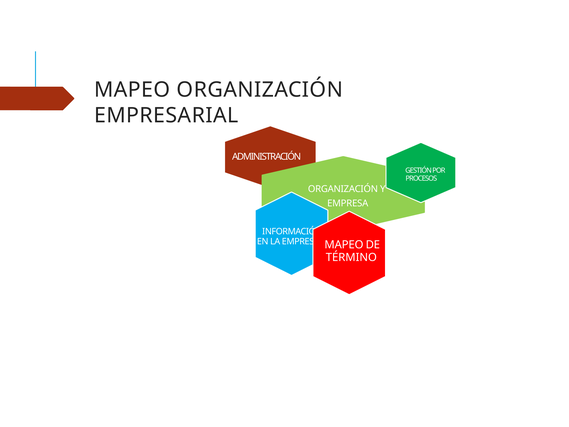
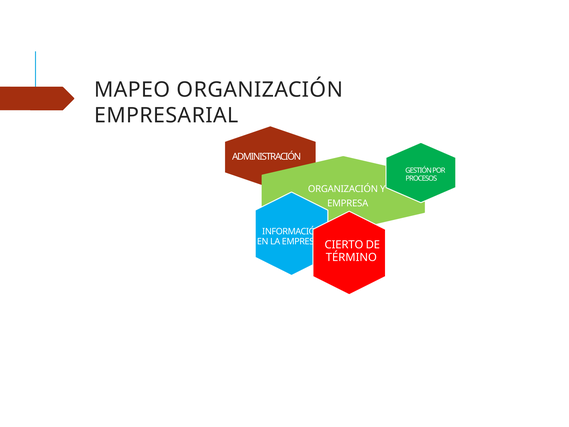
MAPEO at (344, 245): MAPEO -> CIERTO
